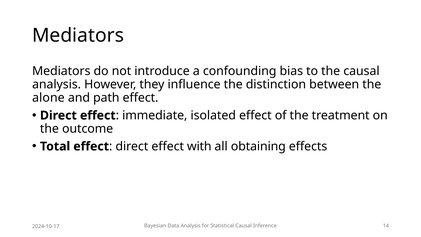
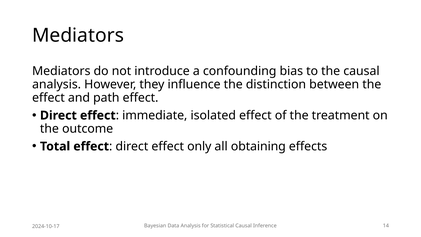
alone at (48, 98): alone -> effect
with: with -> only
